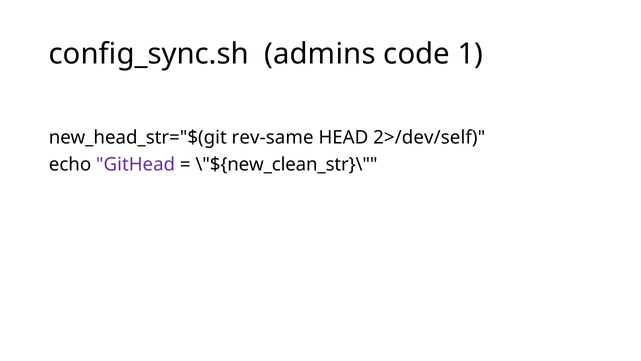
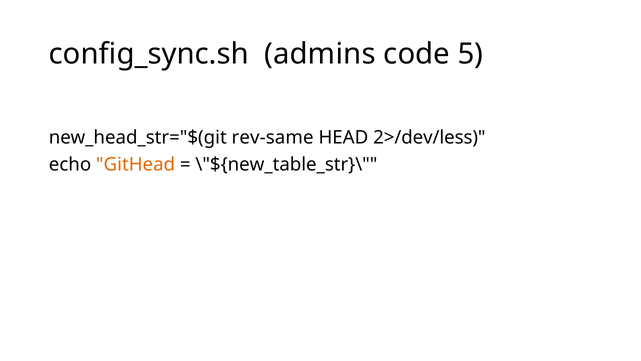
1: 1 -> 5
2>/dev/self: 2>/dev/self -> 2>/dev/less
GitHead colour: purple -> orange
\"${new_clean_str}\: \"${new_clean_str}\ -> \"${new_table_str}\
